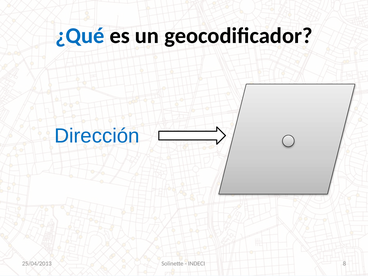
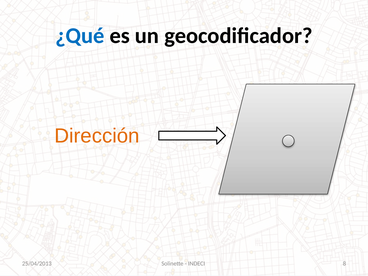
Dirección colour: blue -> orange
